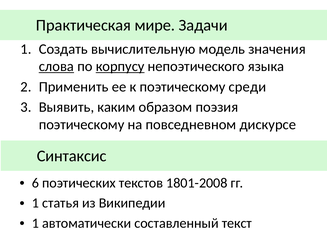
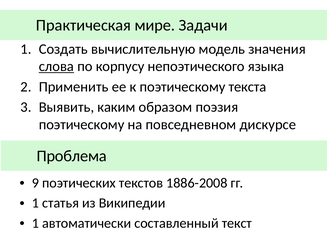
корпусу underline: present -> none
среди: среди -> текста
Синтаксис: Синтаксис -> Проблема
6: 6 -> 9
1801-2008: 1801-2008 -> 1886-2008
